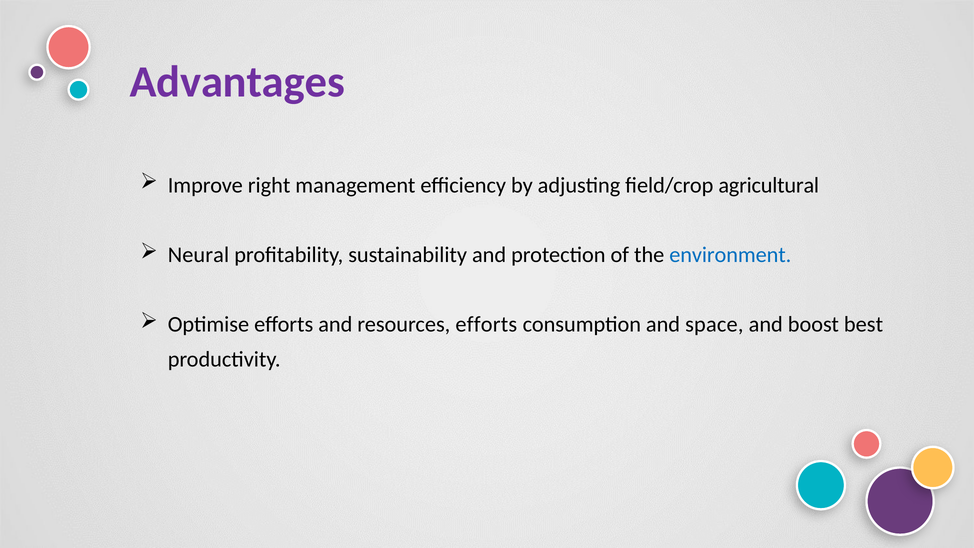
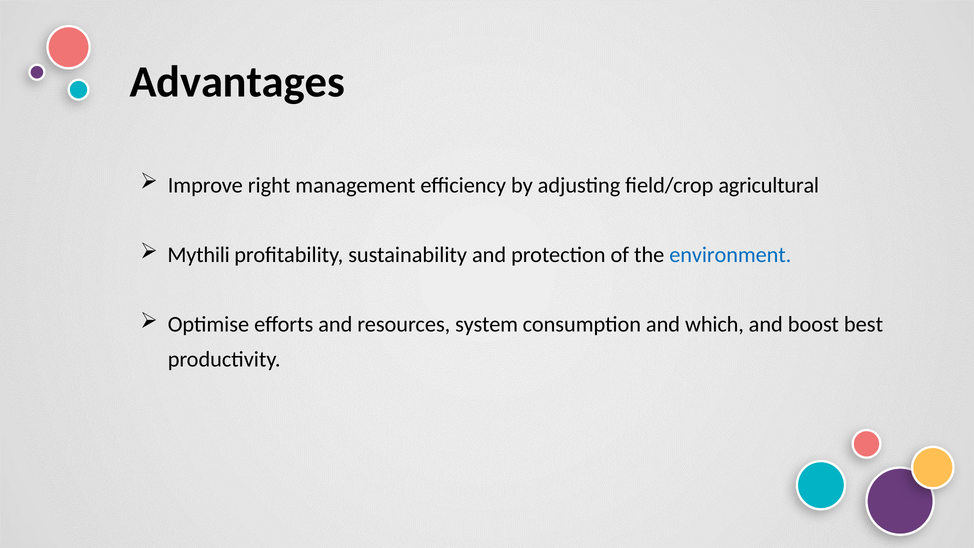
Advantages colour: purple -> black
Neural: Neural -> Mythili
resources efforts: efforts -> system
space: space -> which
